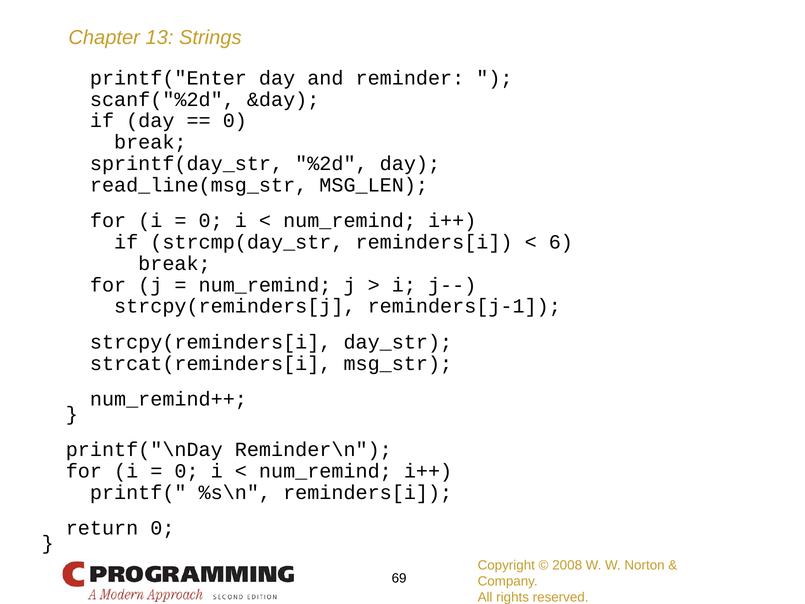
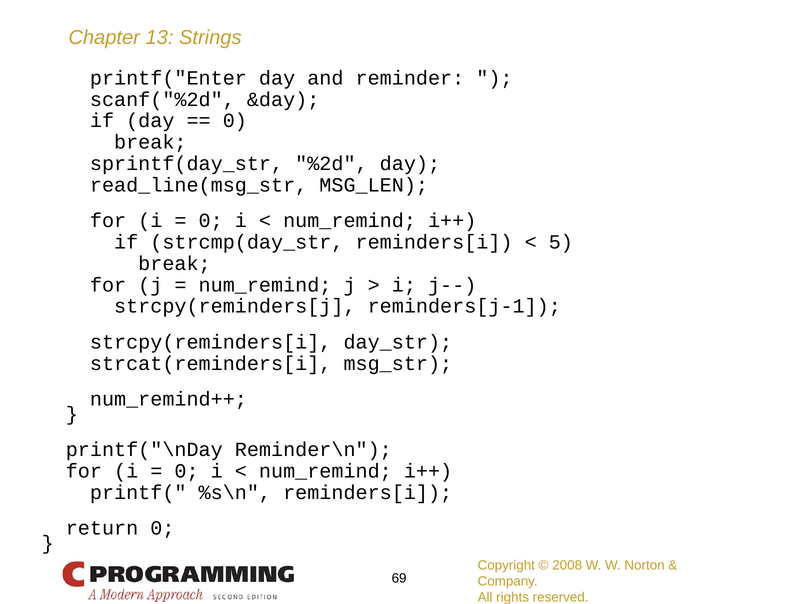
6: 6 -> 5
